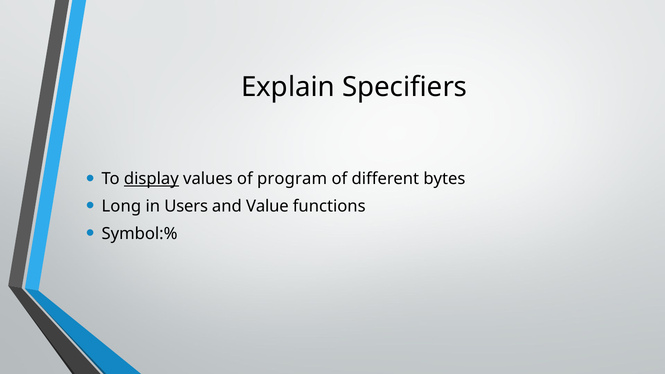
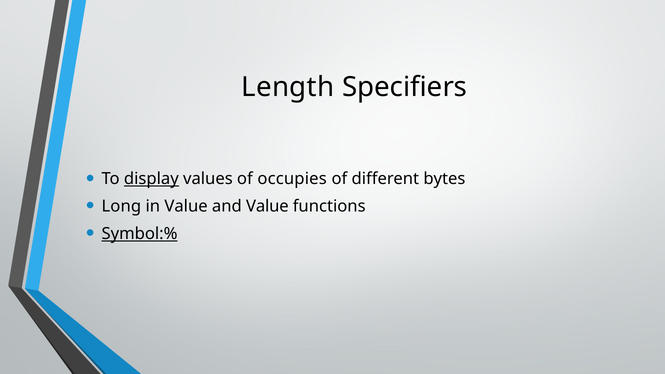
Explain: Explain -> Length
program: program -> occupies
in Users: Users -> Value
Symbol:% underline: none -> present
